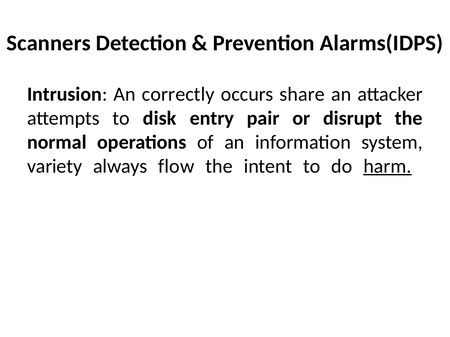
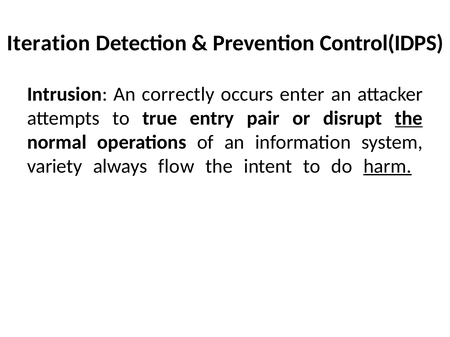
Scanners: Scanners -> Iteration
Alarms(IDPS: Alarms(IDPS -> Control(IDPS
share: share -> enter
disk: disk -> true
the at (409, 118) underline: none -> present
